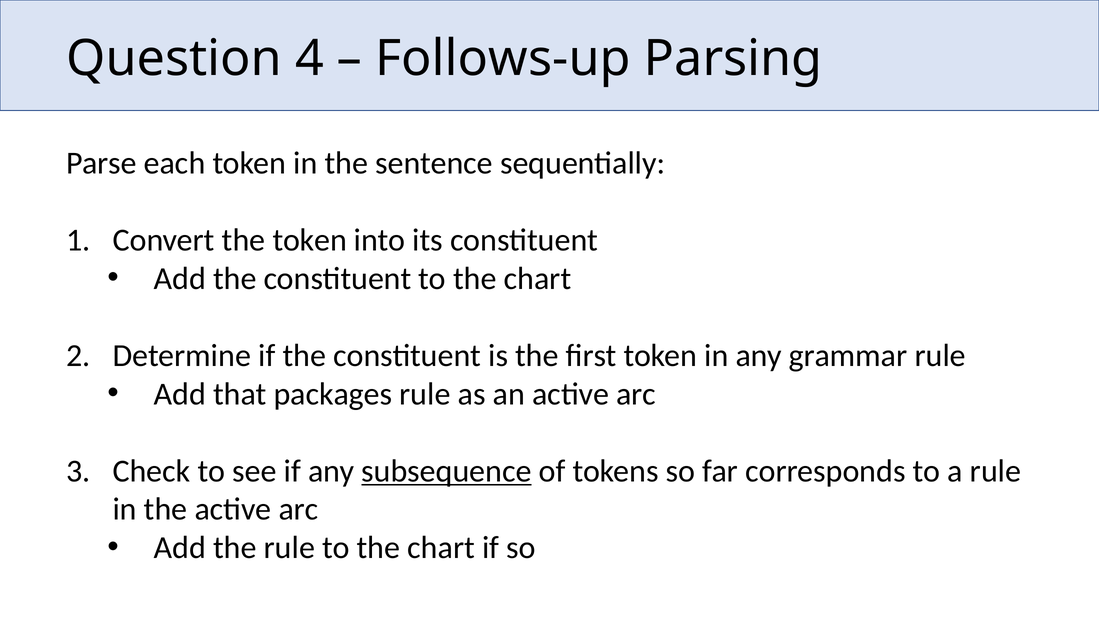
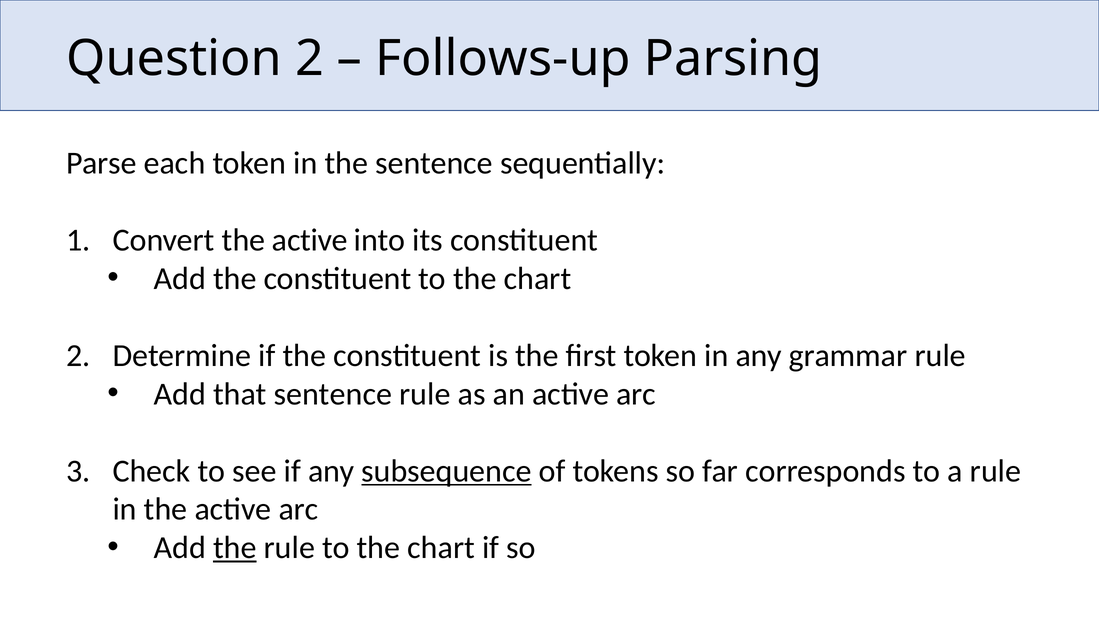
Question 4: 4 -> 2
Convert the token: token -> active
that packages: packages -> sentence
the at (235, 548) underline: none -> present
